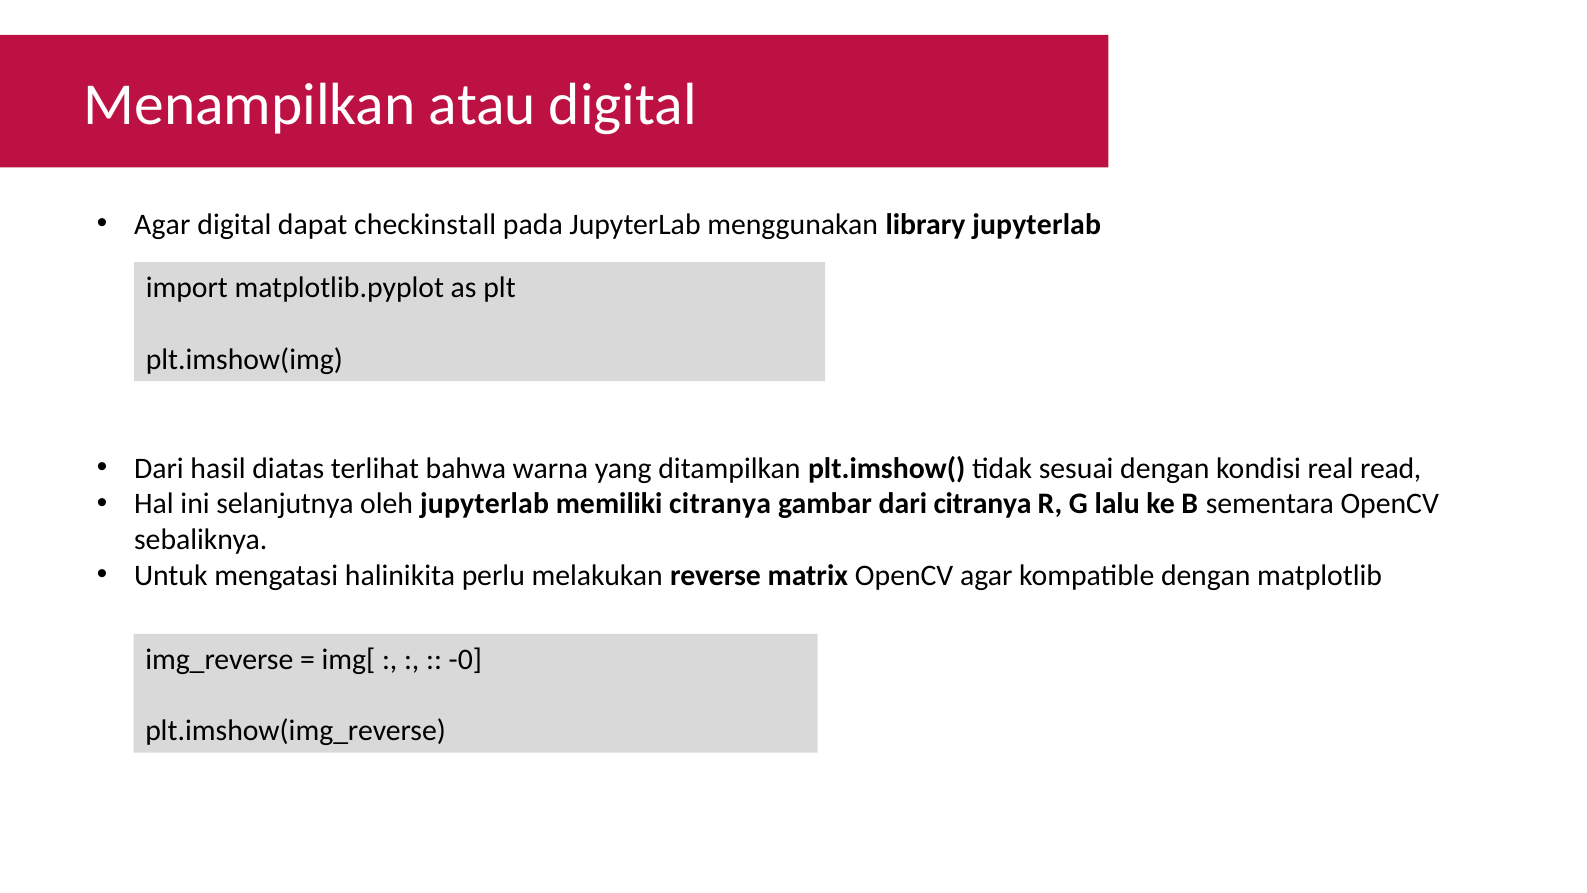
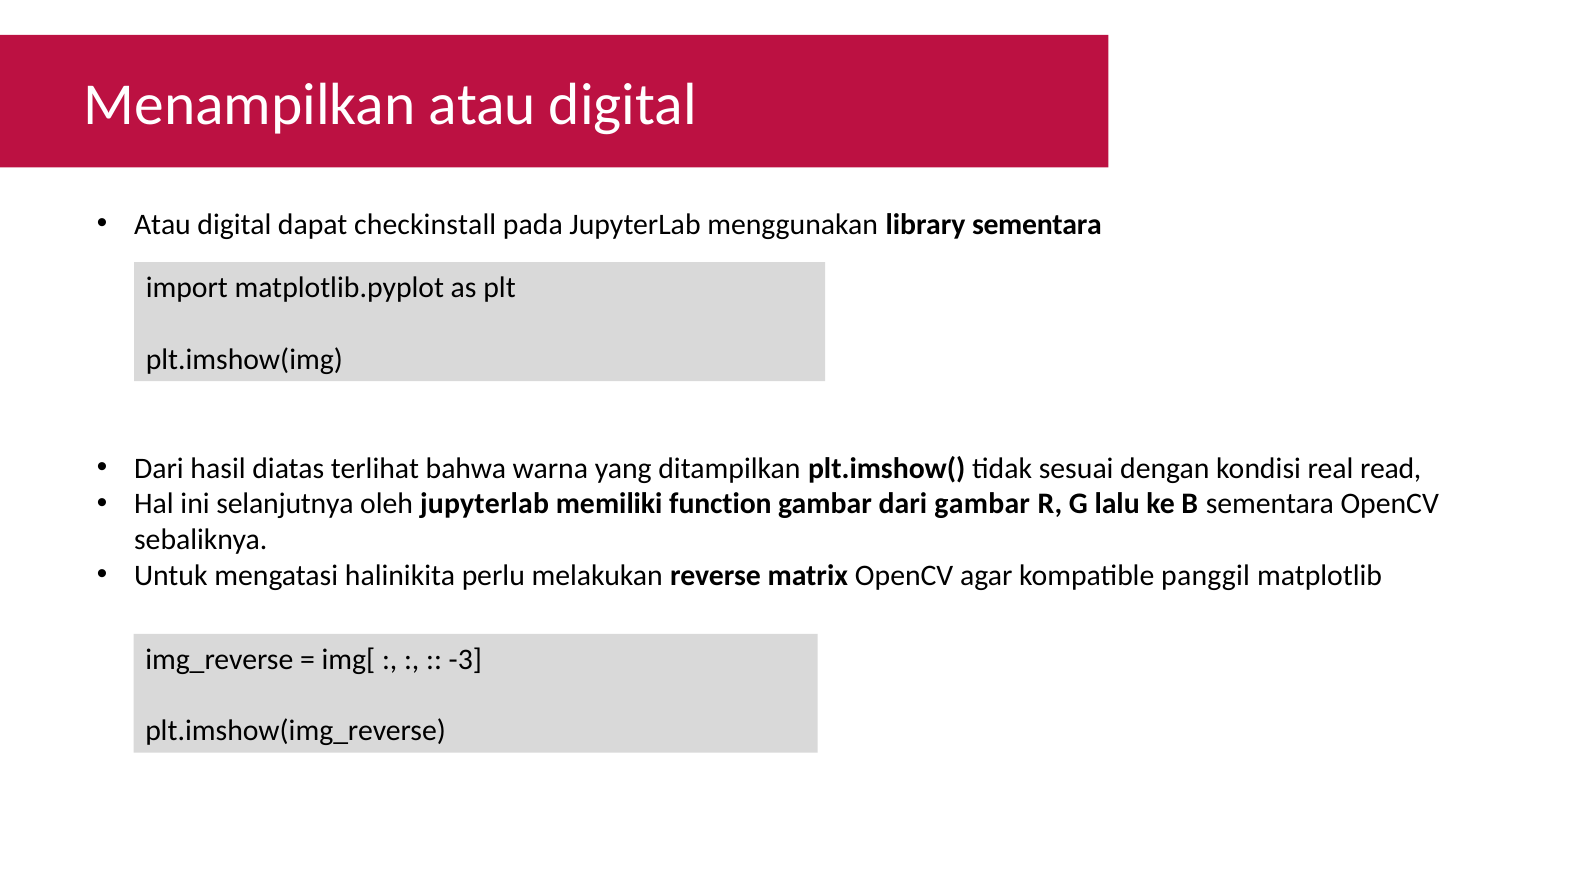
Agar at (162, 224): Agar -> Atau
library jupyterlab: jupyterlab -> sementara
memiliki citranya: citranya -> function
dari citranya: citranya -> gambar
kompatible dengan: dengan -> panggil
-0: -0 -> -3
